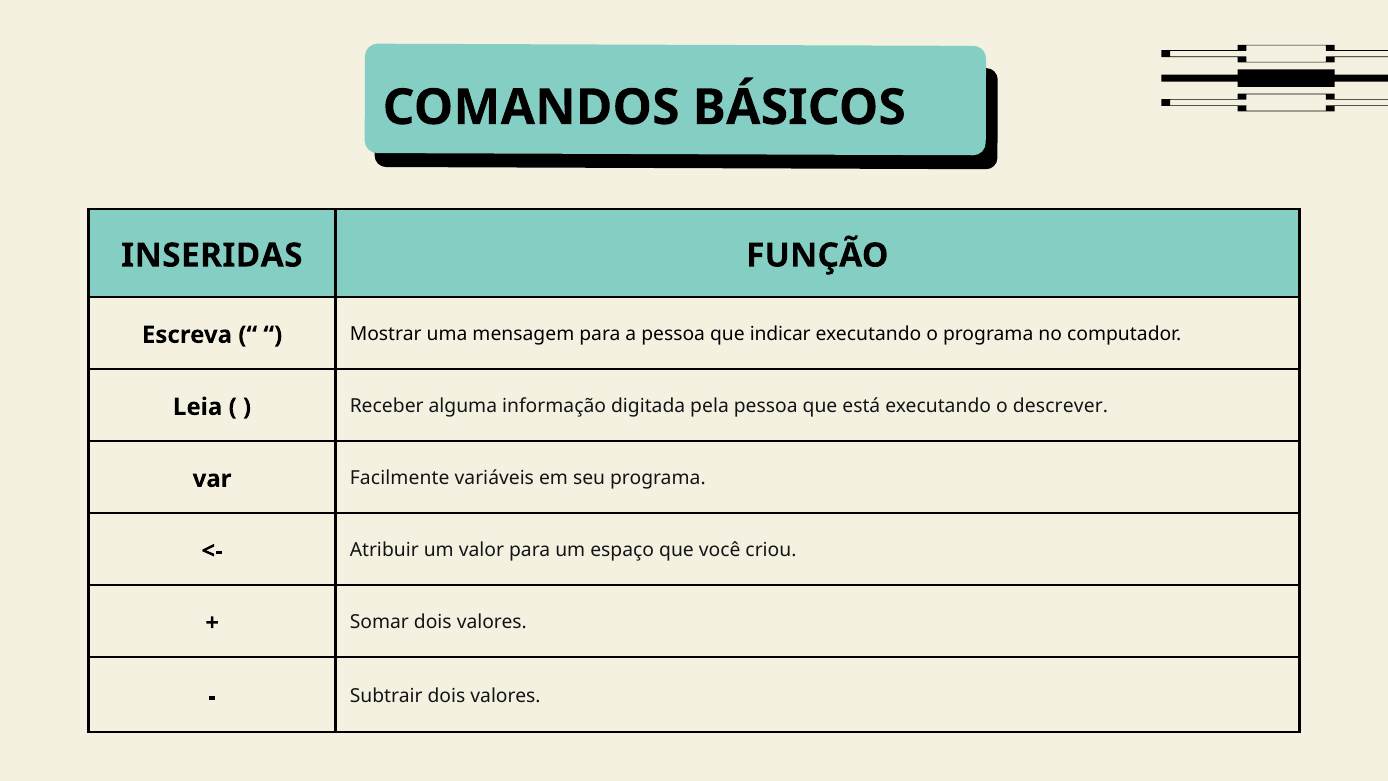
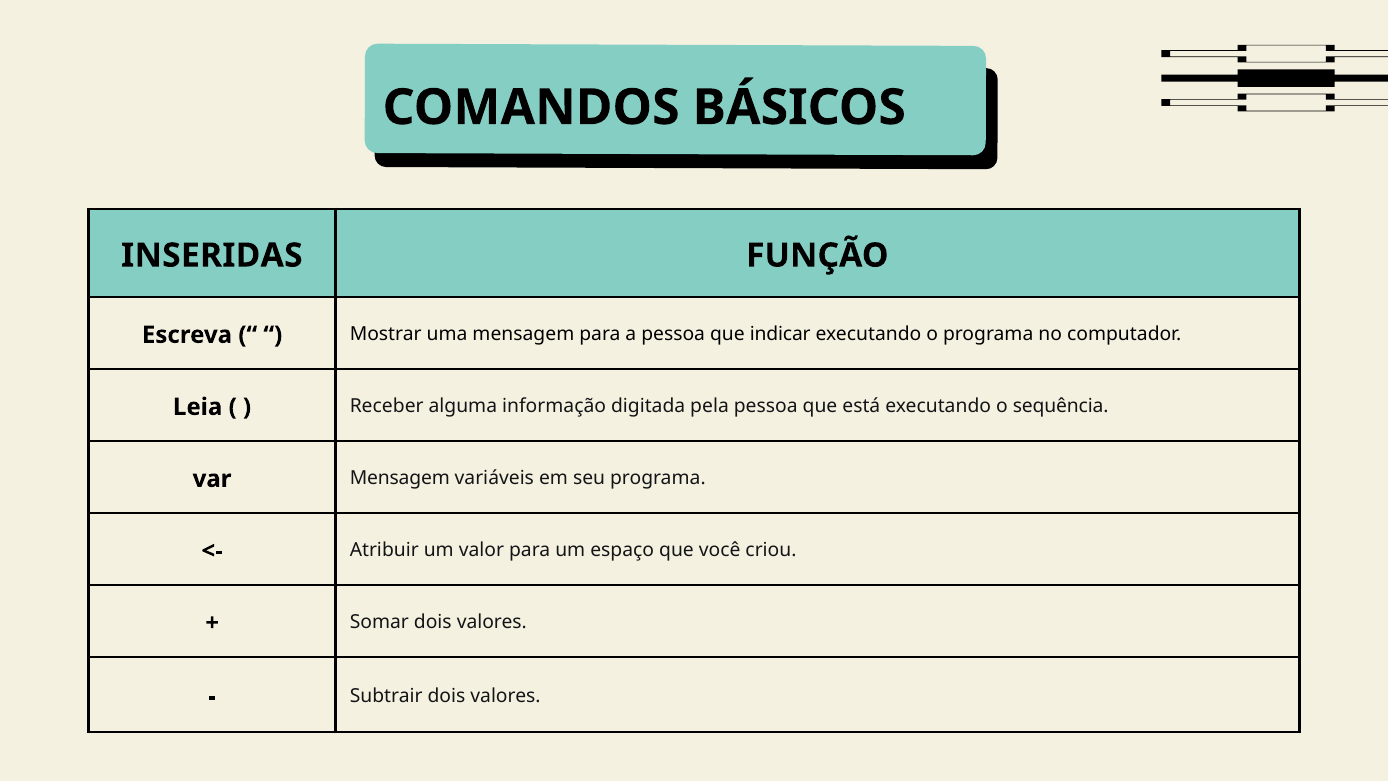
descrever: descrever -> sequência
var Facilmente: Facilmente -> Mensagem
